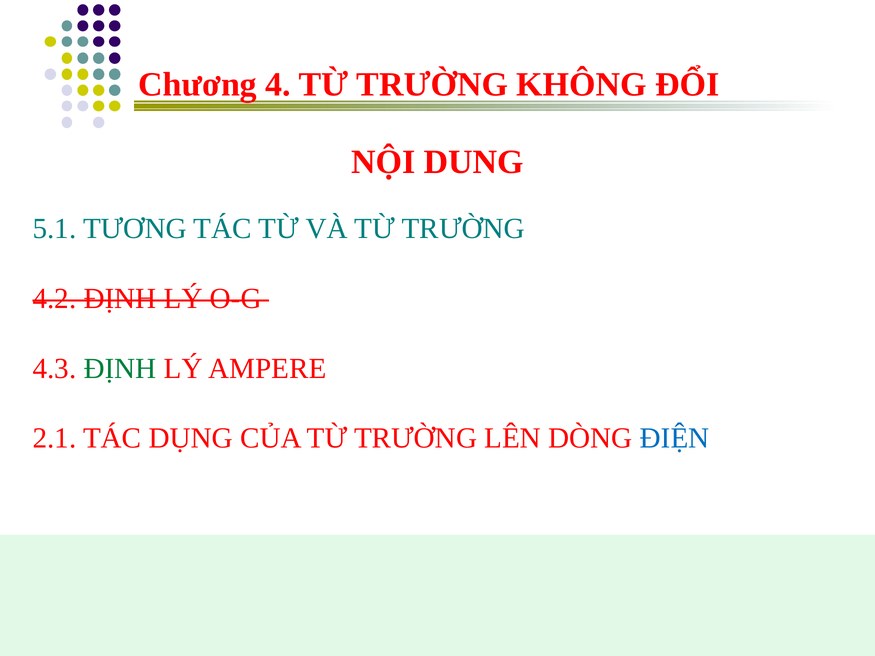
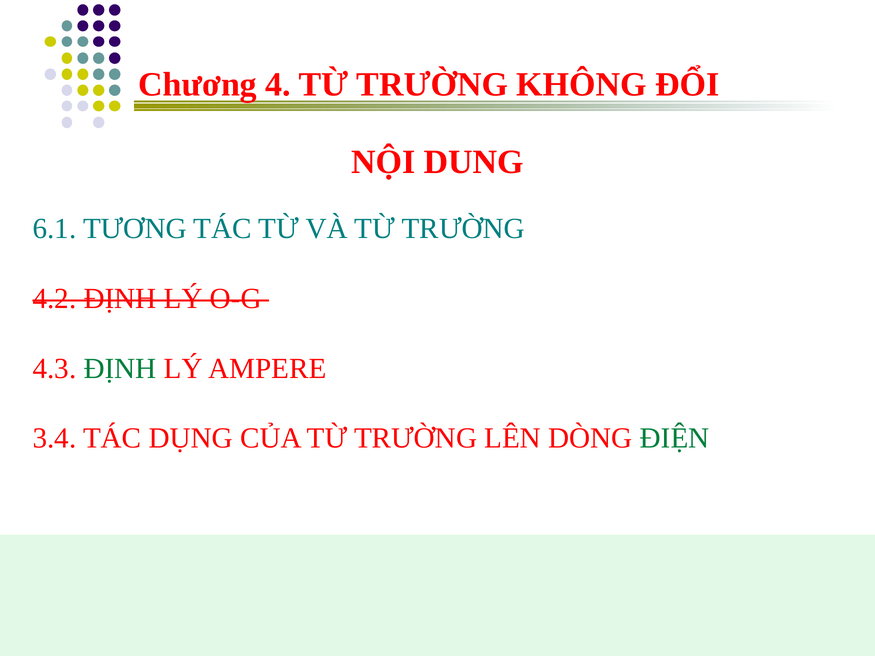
5.1: 5.1 -> 6.1
2.1: 2.1 -> 3.4
ĐIỆN colour: blue -> green
